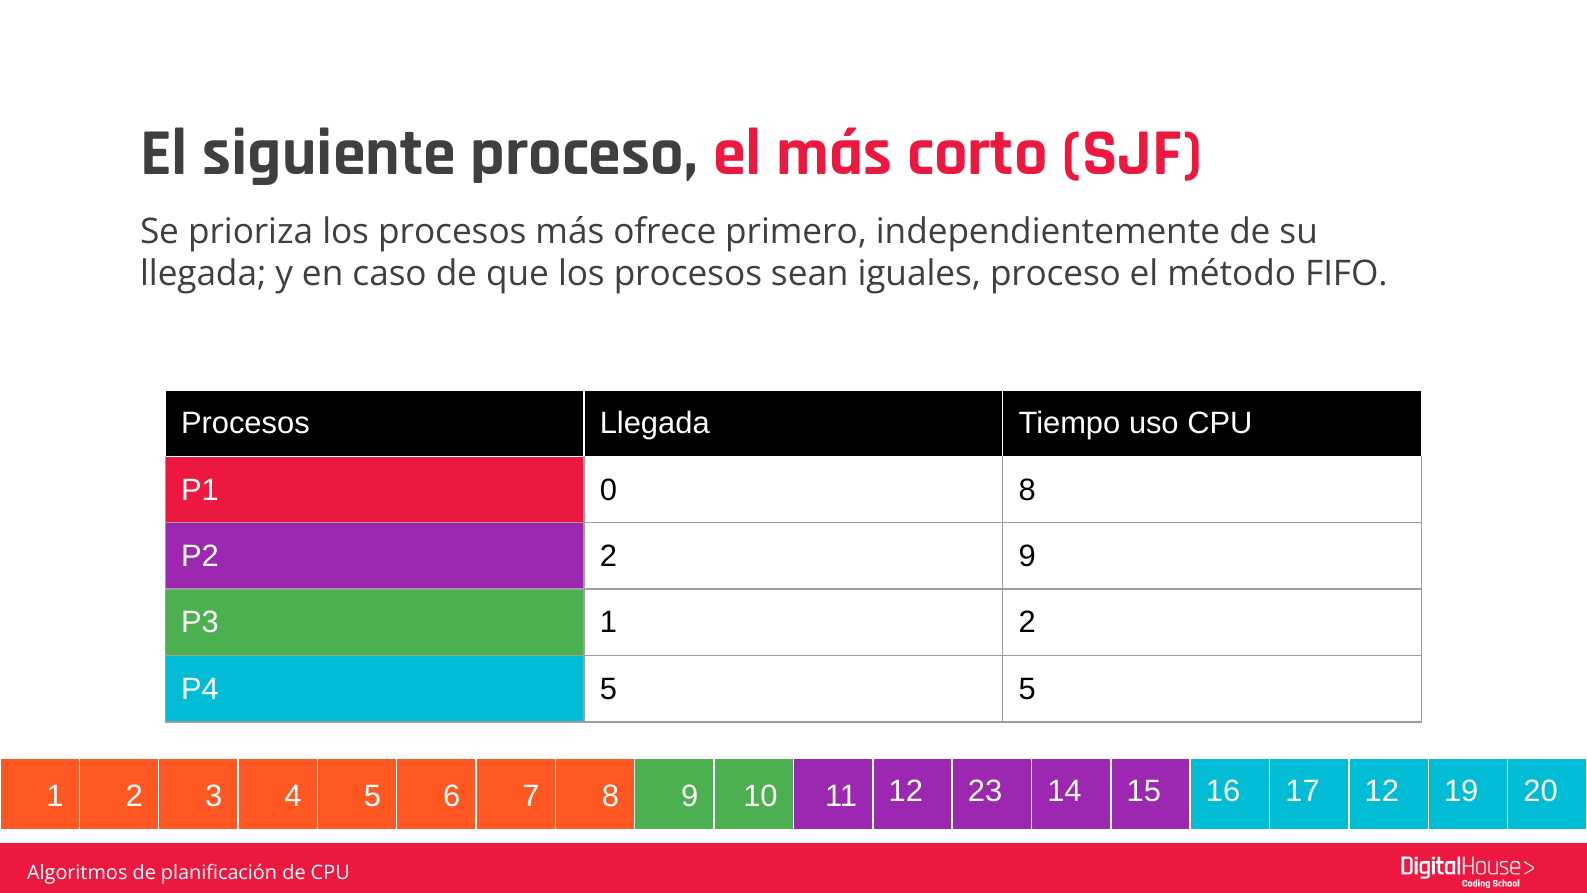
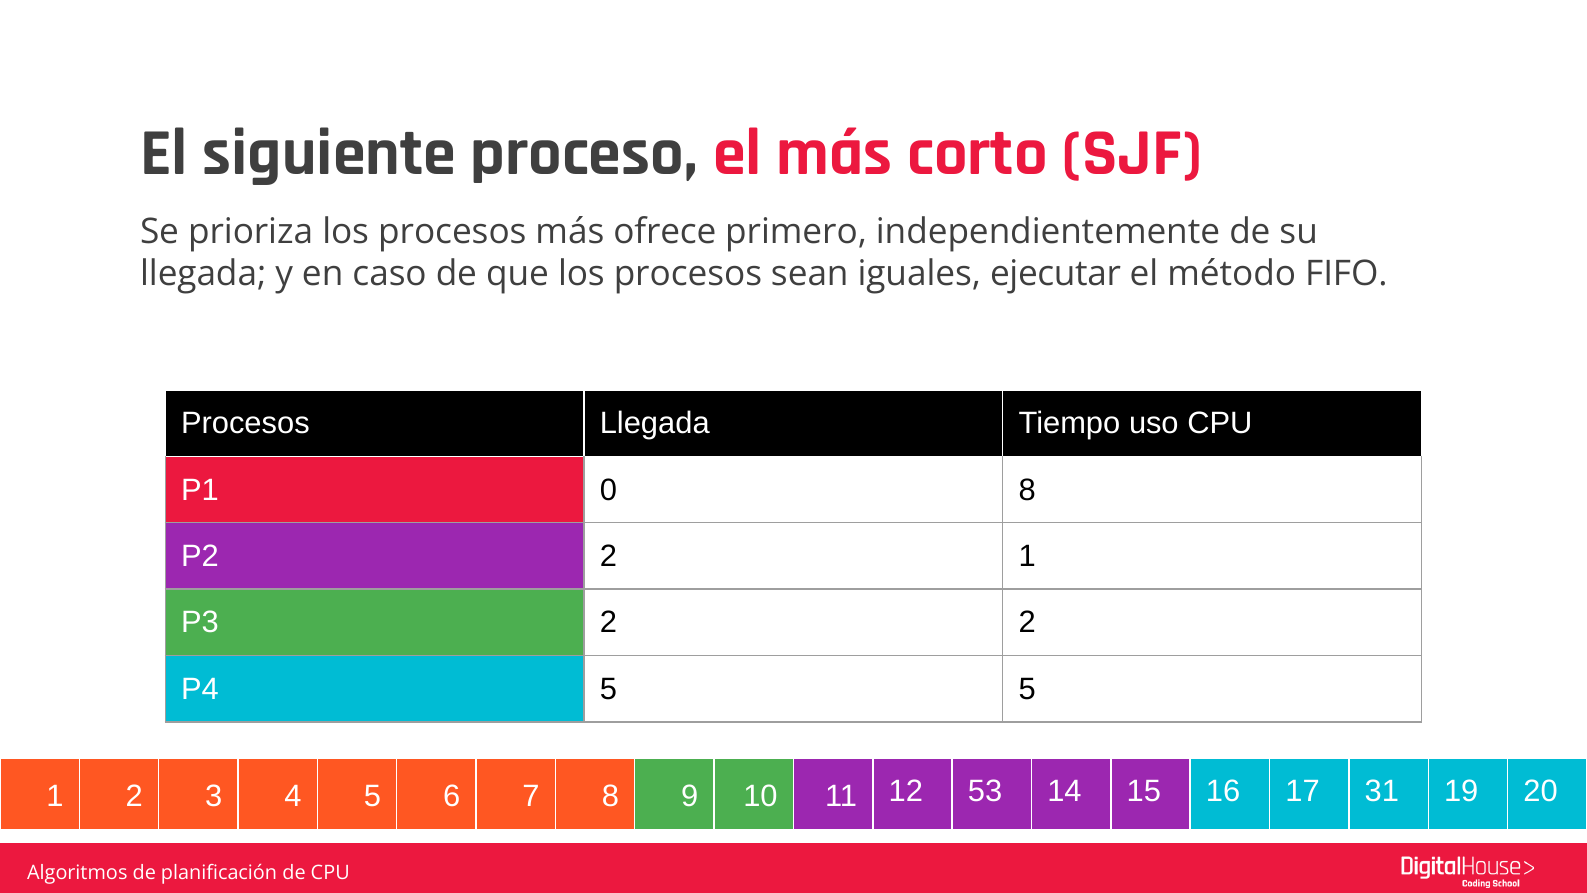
iguales proceso: proceso -> ejecutar
2 9: 9 -> 1
P3 1: 1 -> 2
23: 23 -> 53
17 12: 12 -> 31
